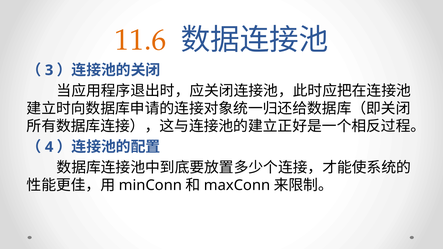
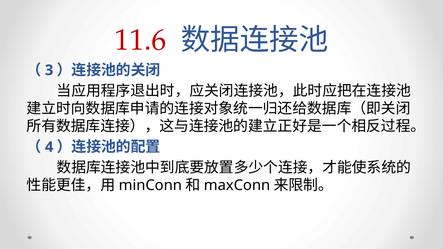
11.6 colour: orange -> red
